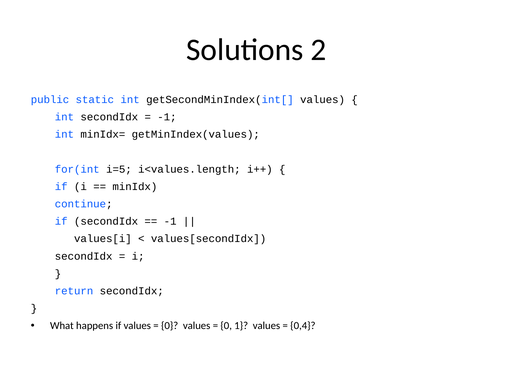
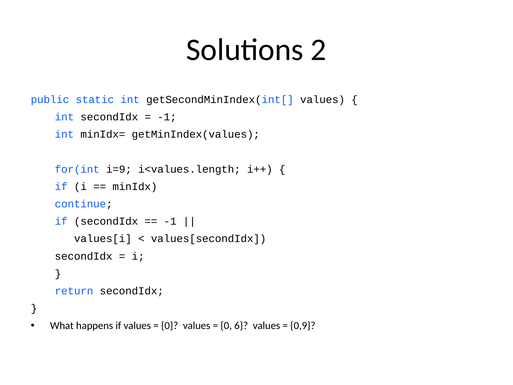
i=5: i=5 -> i=9
1: 1 -> 6
0,4: 0,4 -> 0,9
